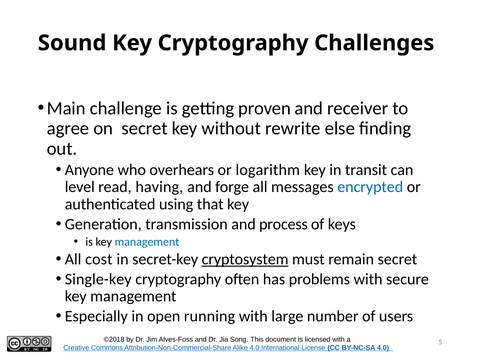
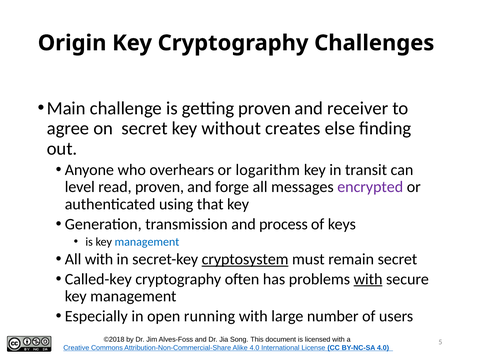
Sound: Sound -> Origin
rewrite: rewrite -> creates
read having: having -> proven
encrypted colour: blue -> purple
All cost: cost -> with
Single-key: Single-key -> Called-key
with at (368, 279) underline: none -> present
